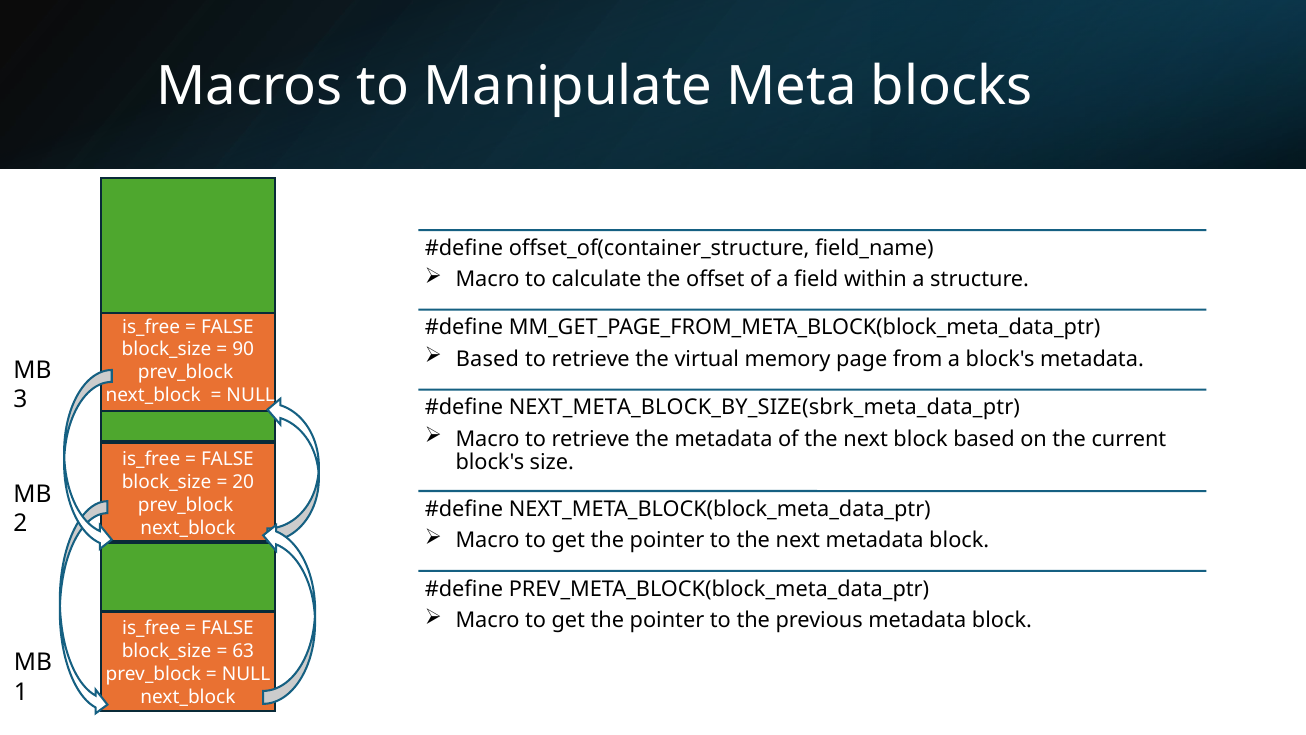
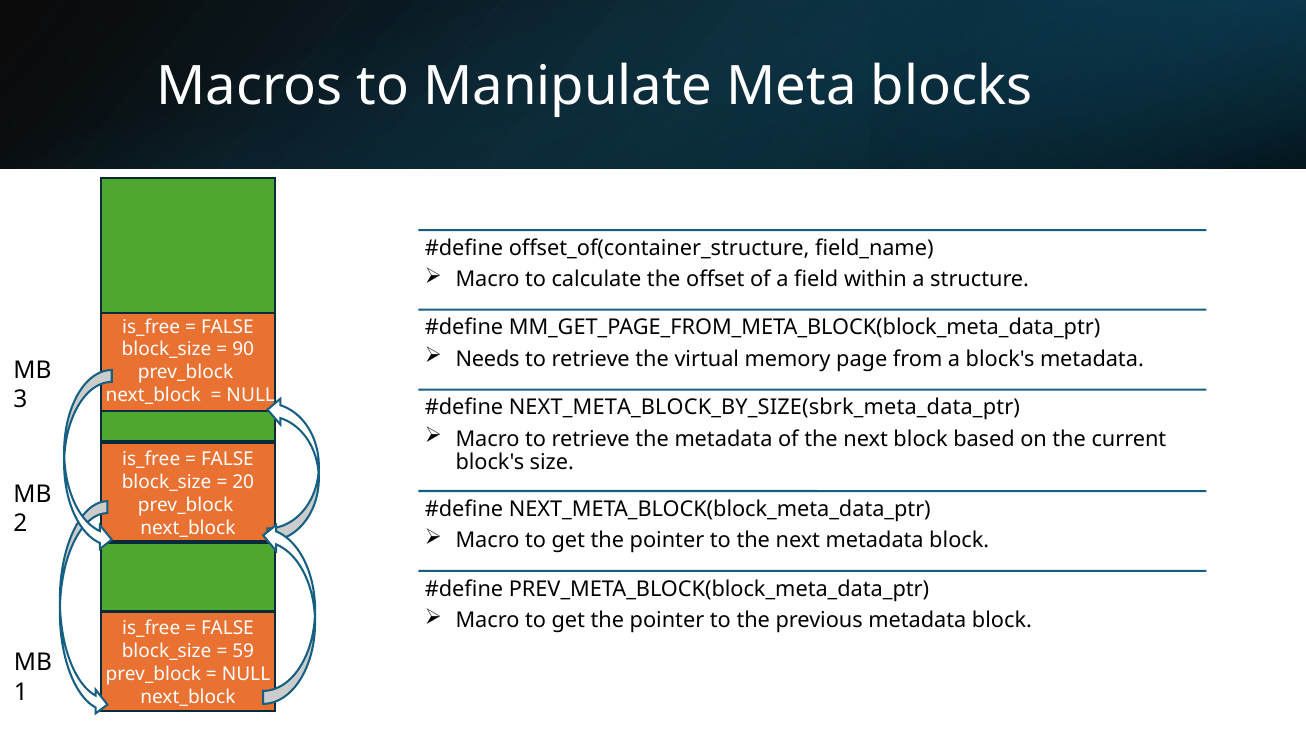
Based at (487, 359): Based -> Needs
63: 63 -> 59
